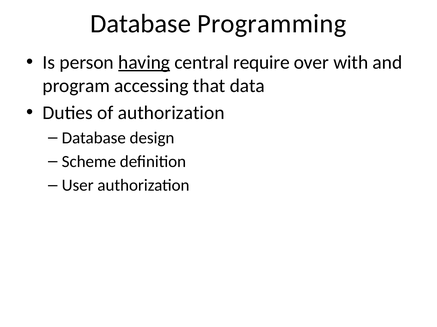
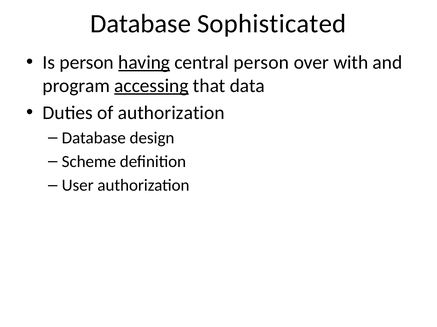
Programming: Programming -> Sophisticated
central require: require -> person
accessing underline: none -> present
